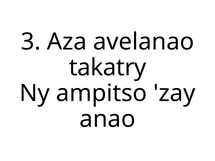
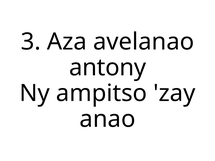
takatry: takatry -> antony
